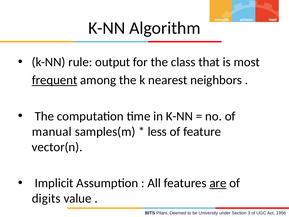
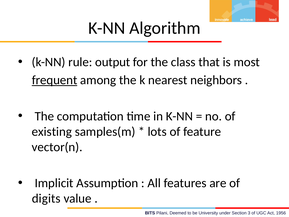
manual: manual -> existing
less: less -> lots
are underline: present -> none
